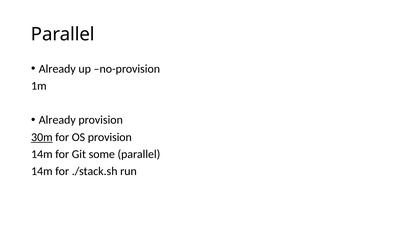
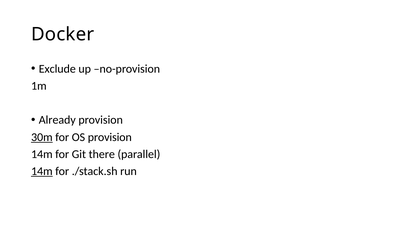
Parallel at (63, 34): Parallel -> Docker
Already at (57, 69): Already -> Exclude
some: some -> there
14m at (42, 172) underline: none -> present
